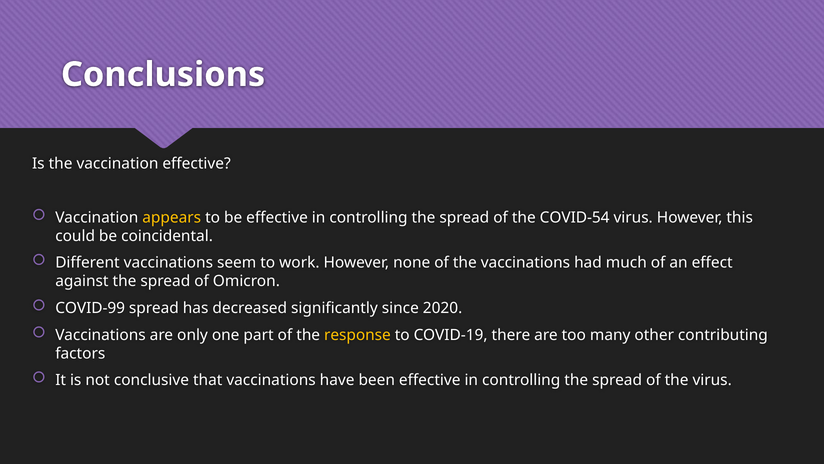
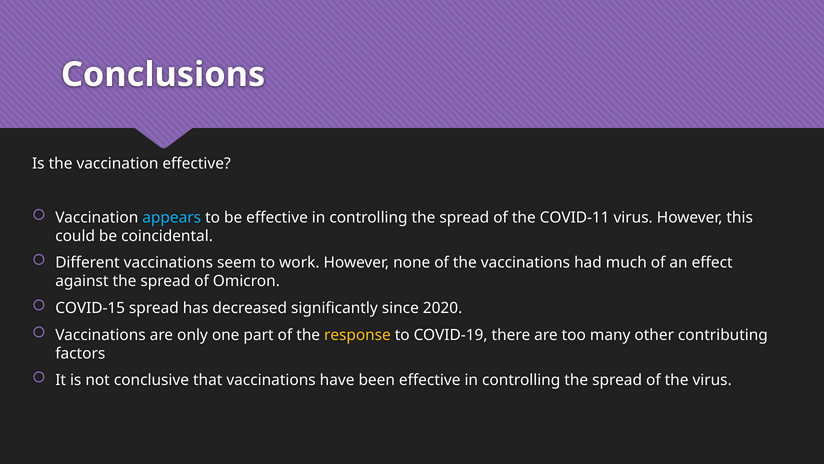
appears colour: yellow -> light blue
COVID-54: COVID-54 -> COVID-11
COVID-99: COVID-99 -> COVID-15
